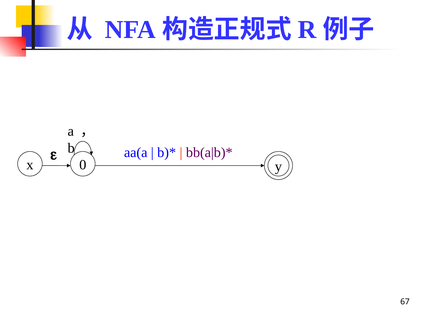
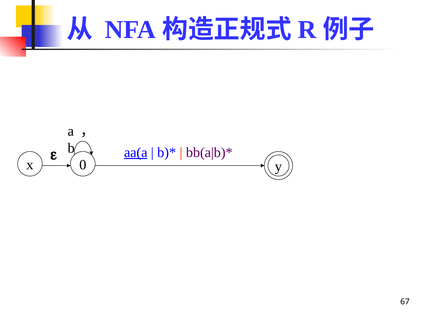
aa(a underline: none -> present
